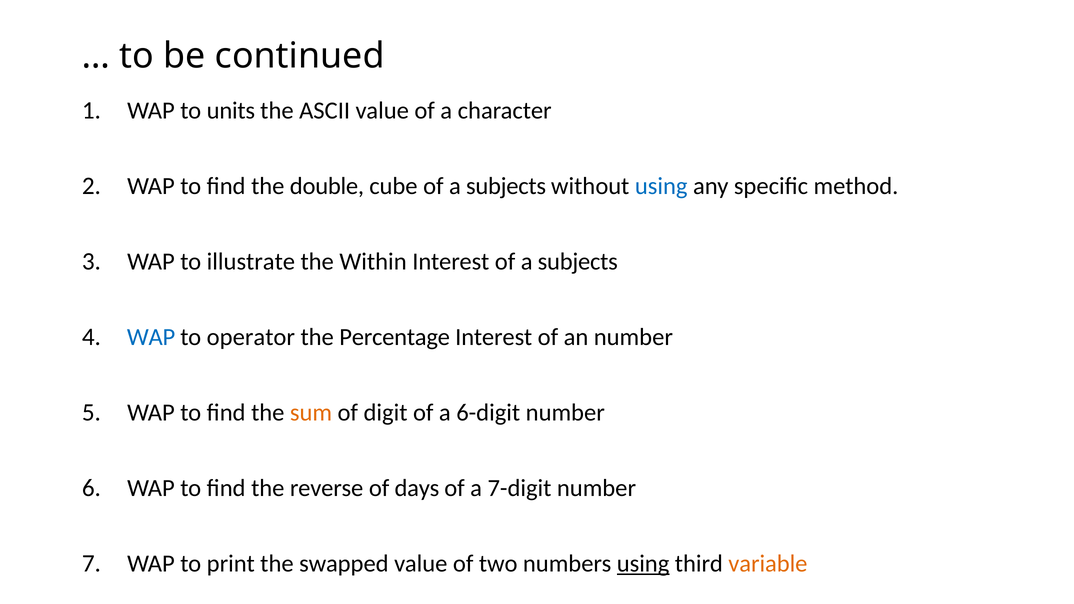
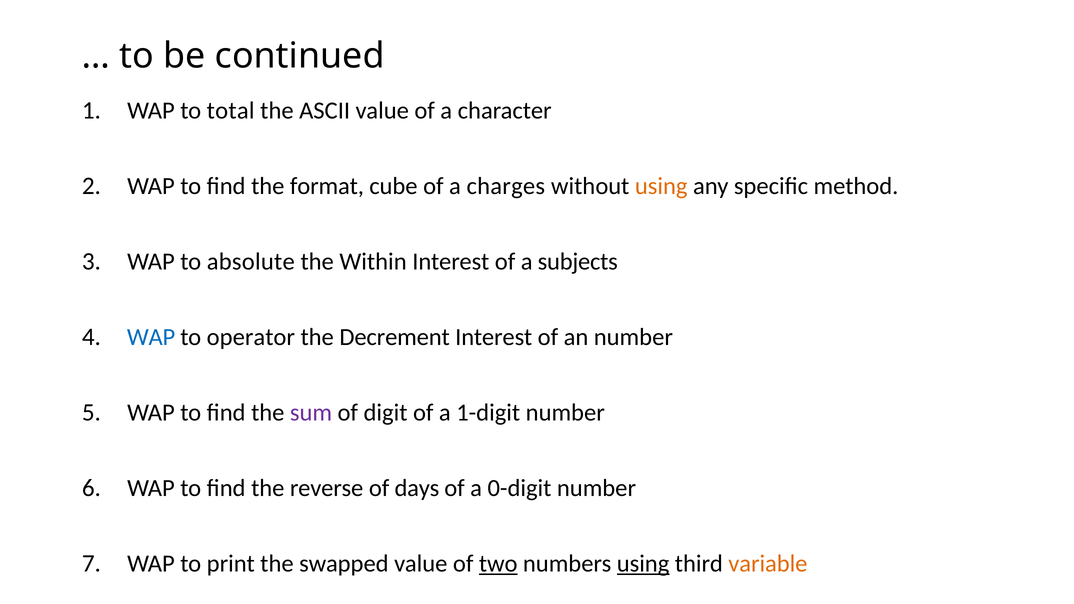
units: units -> total
double: double -> format
cube of a subjects: subjects -> charges
using at (661, 186) colour: blue -> orange
illustrate: illustrate -> absolute
Percentage: Percentage -> Decrement
sum colour: orange -> purple
6-digit: 6-digit -> 1-digit
7-digit: 7-digit -> 0-digit
two underline: none -> present
